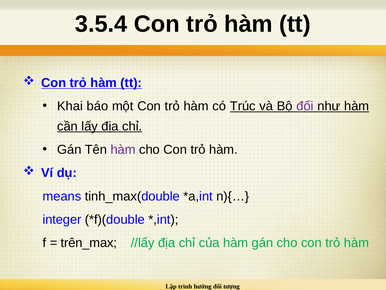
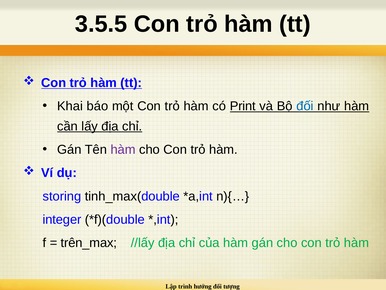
3.5.4: 3.5.4 -> 3.5.5
Trúc: Trúc -> Print
đối at (305, 106) colour: purple -> blue
means: means -> storing
